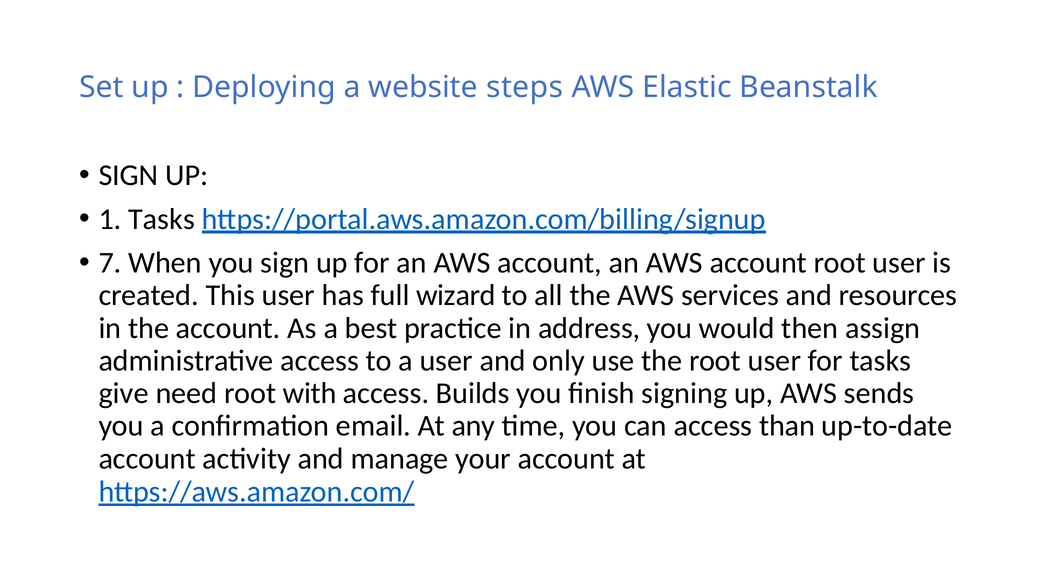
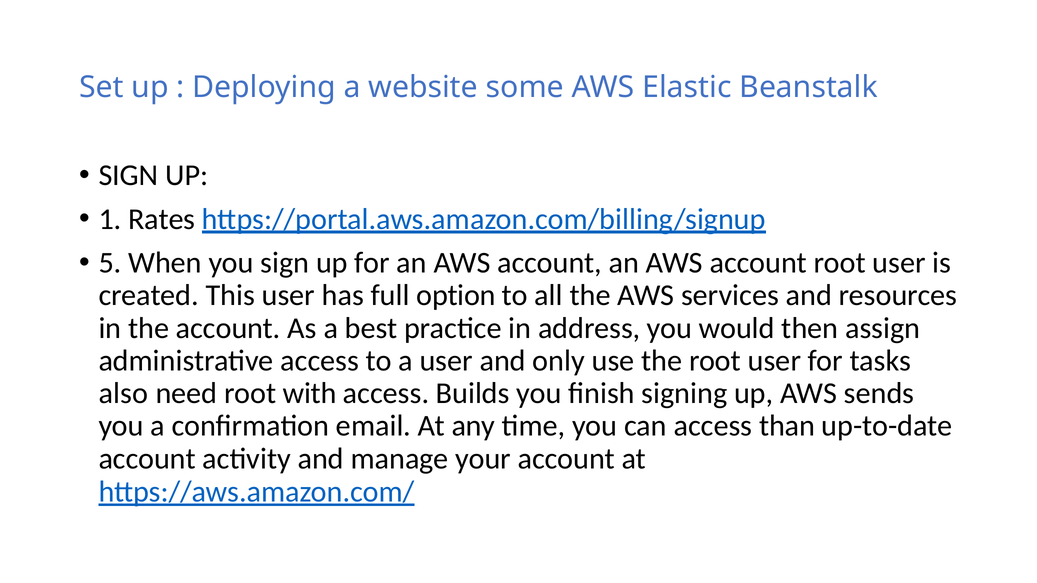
steps: steps -> some
1 Tasks: Tasks -> Rates
7: 7 -> 5
wizard: wizard -> option
give: give -> also
